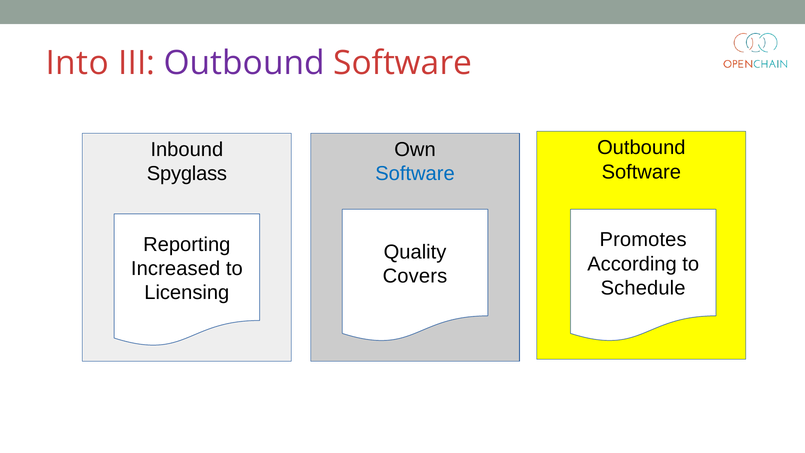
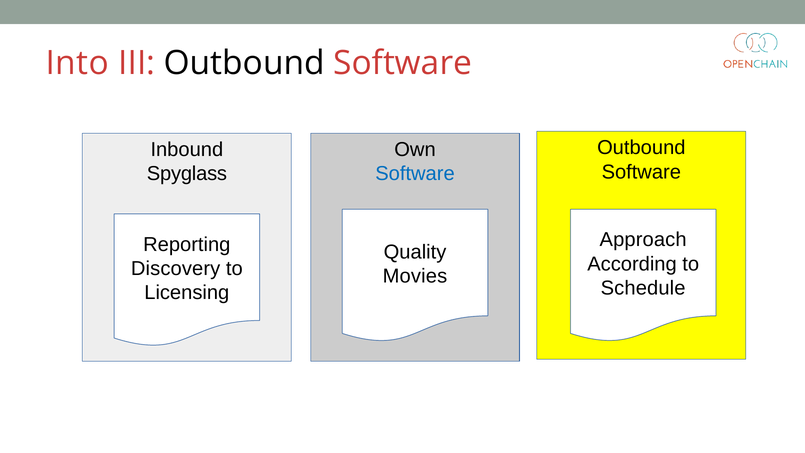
Outbound at (244, 63) colour: purple -> black
Promotes: Promotes -> Approach
Increased: Increased -> Discovery
Covers: Covers -> Movies
